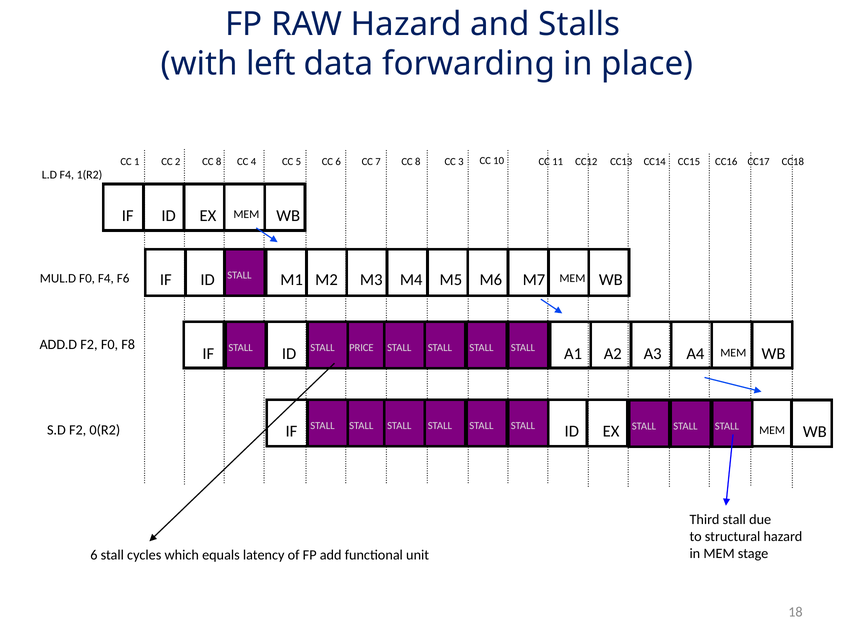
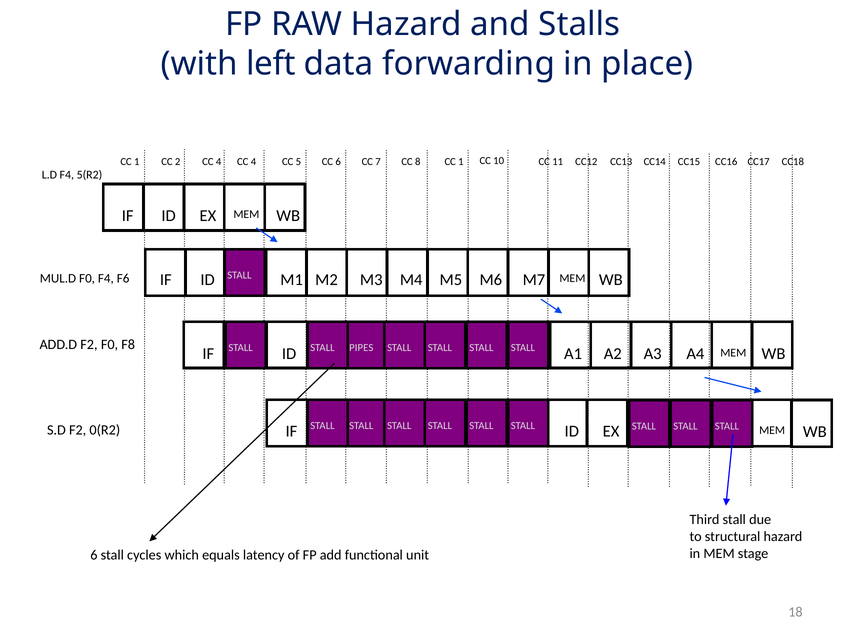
2 CC 8: 8 -> 4
8 CC 3: 3 -> 1
1(R2: 1(R2 -> 5(R2
PRICE: PRICE -> PIPES
